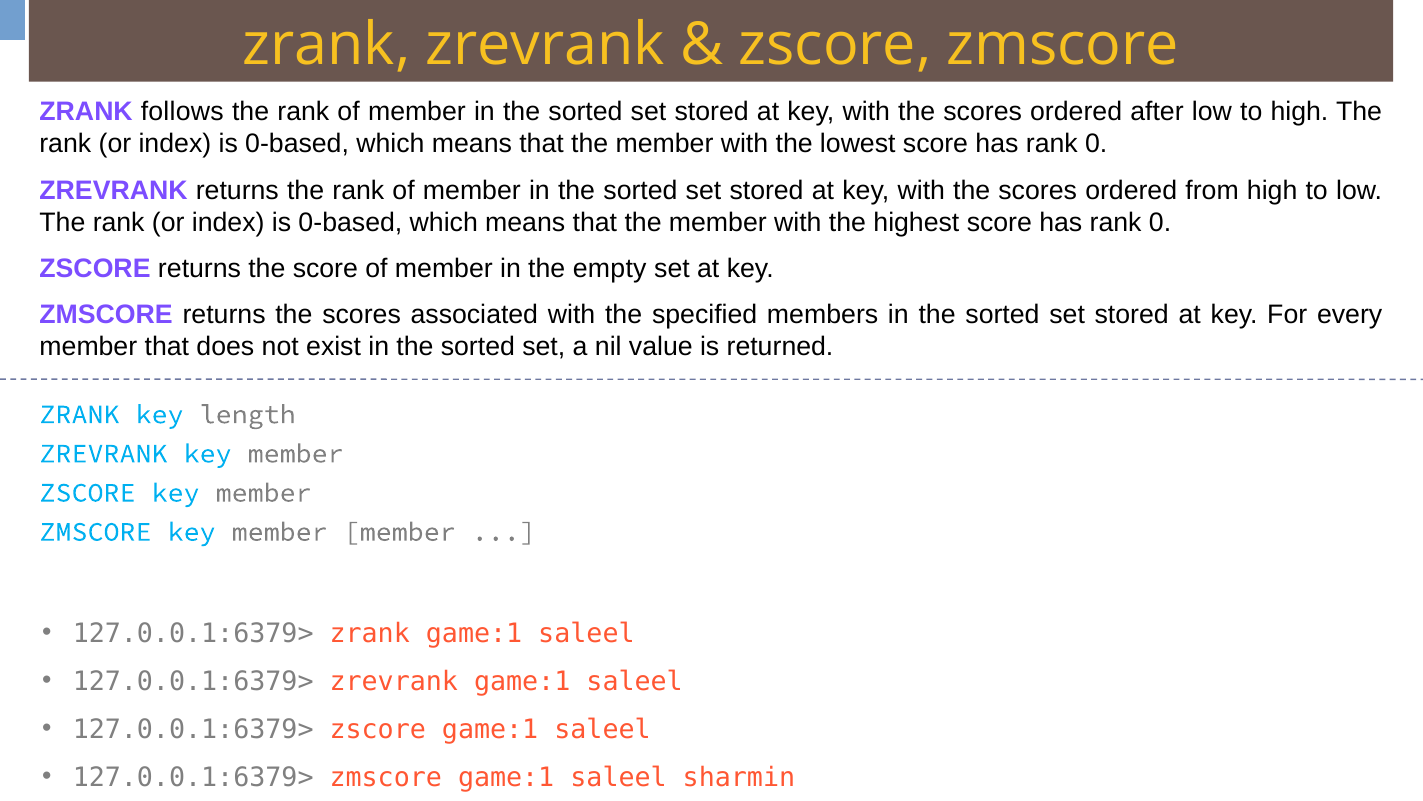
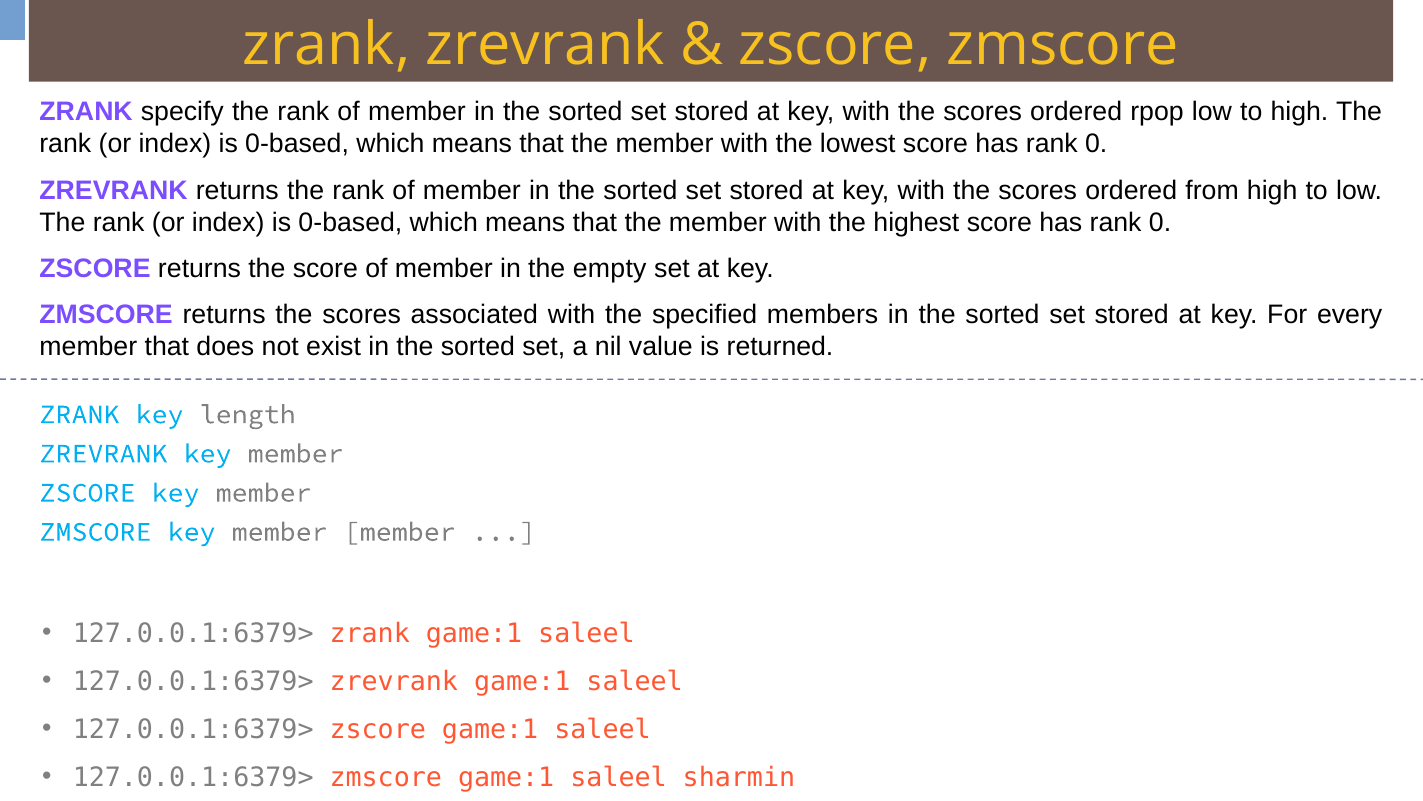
follows: follows -> specify
after: after -> rpop
